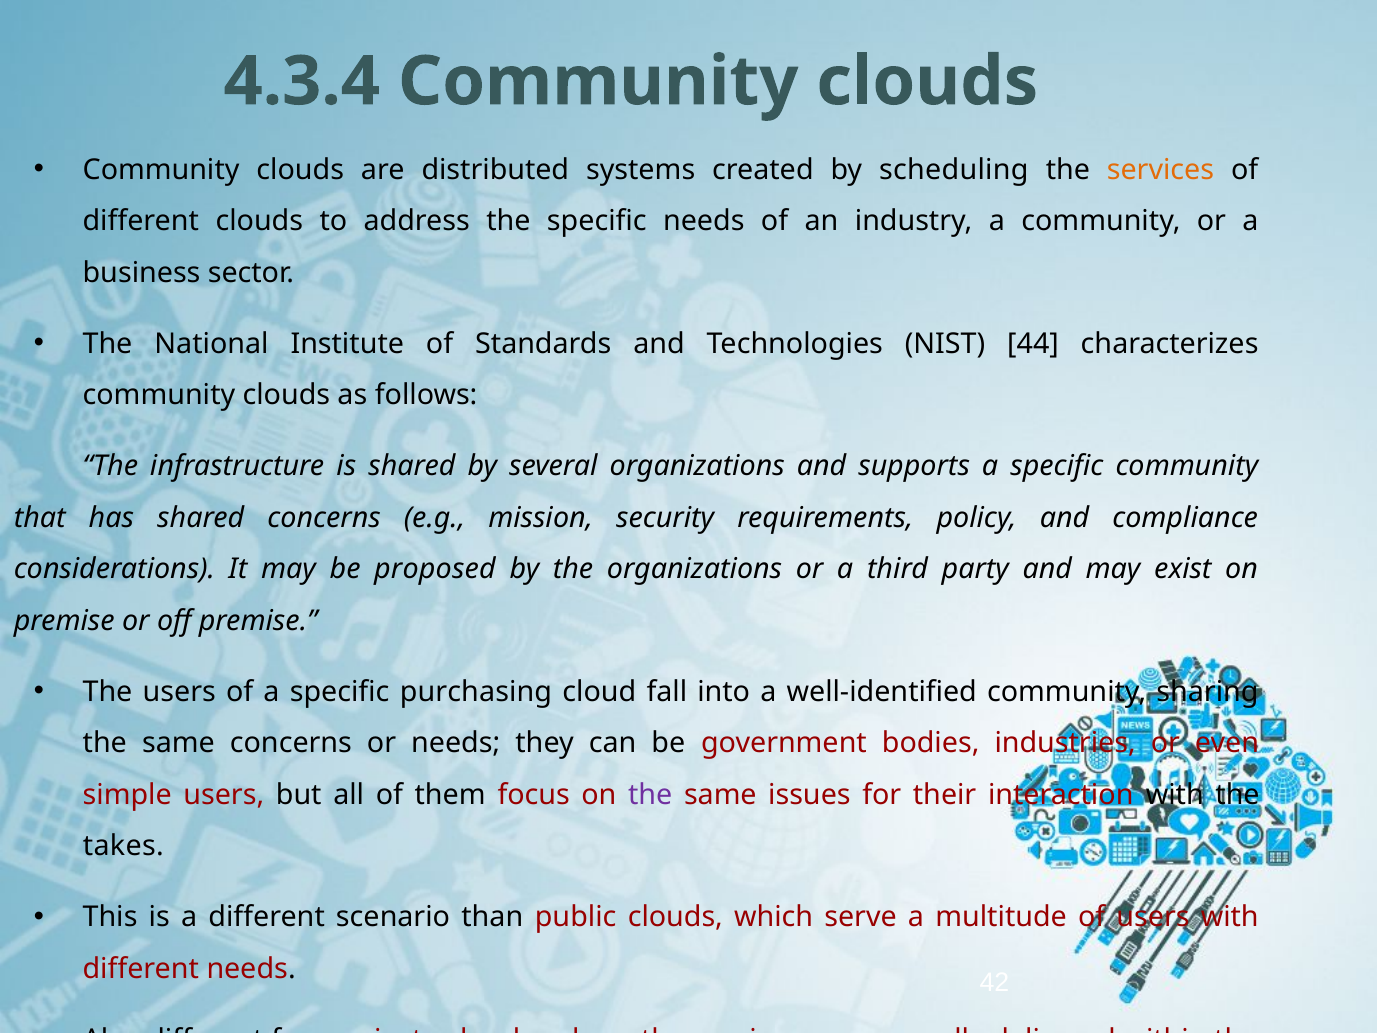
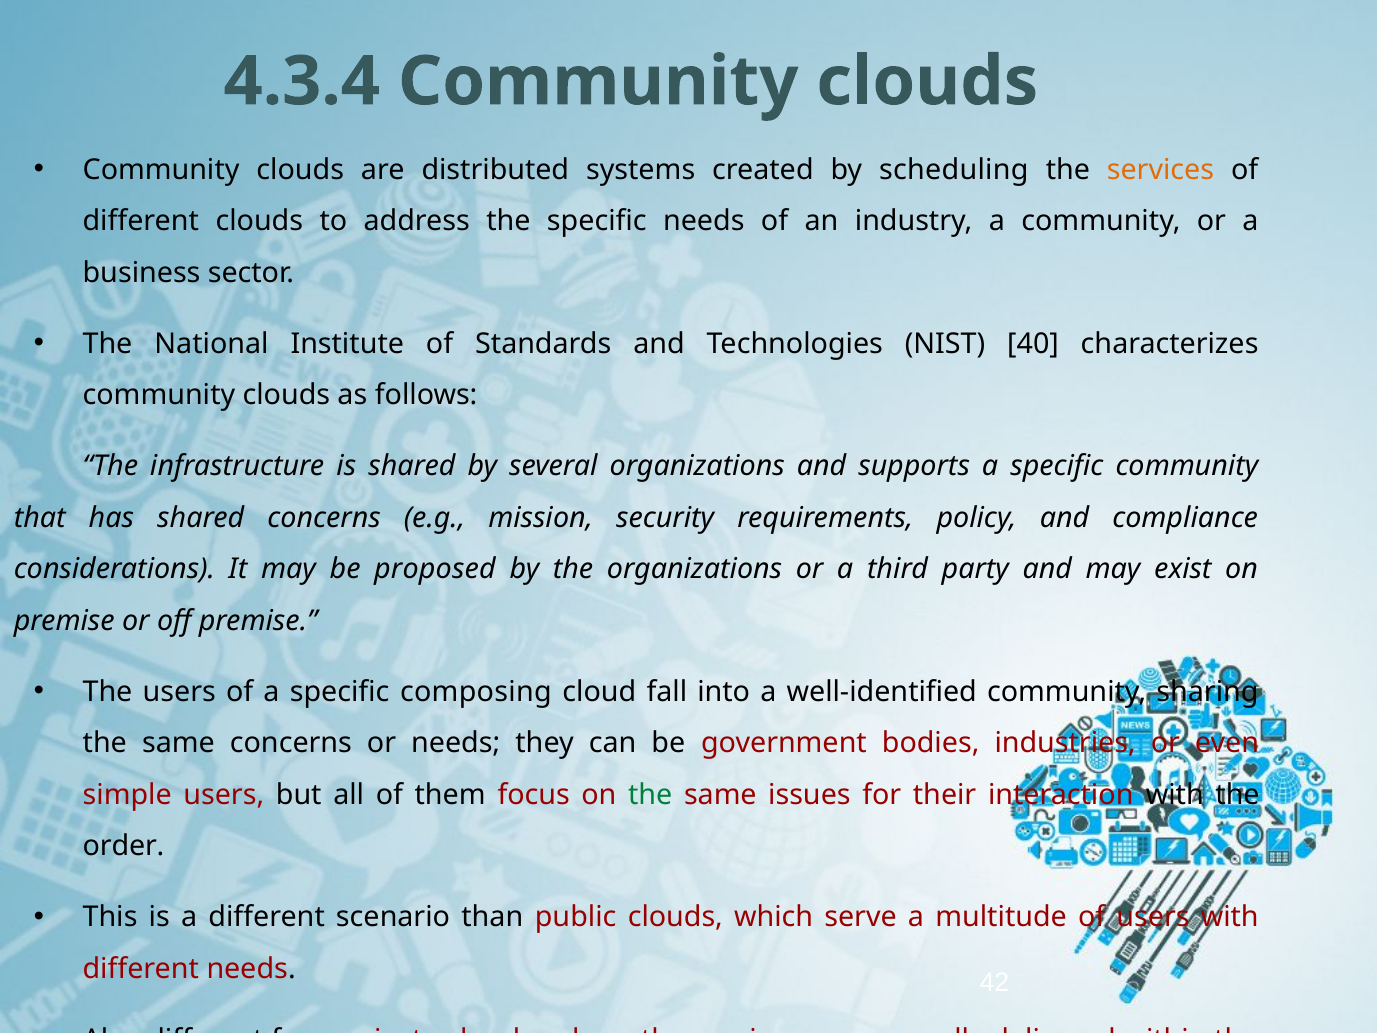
44: 44 -> 40
purchasing: purchasing -> composing
the at (650, 795) colour: purple -> green
takes: takes -> order
